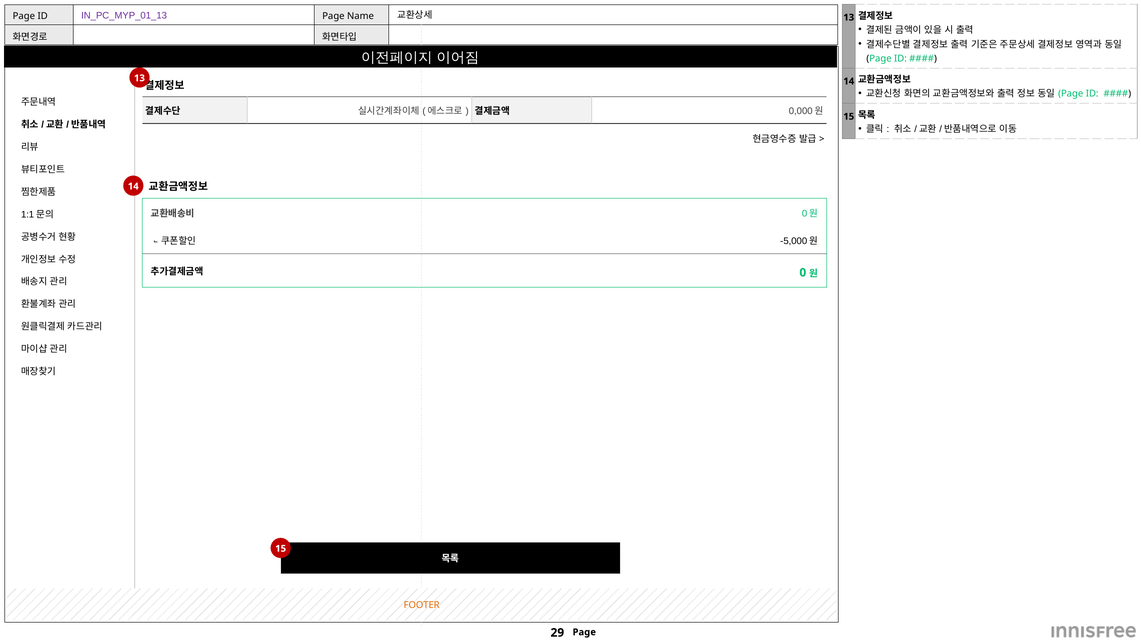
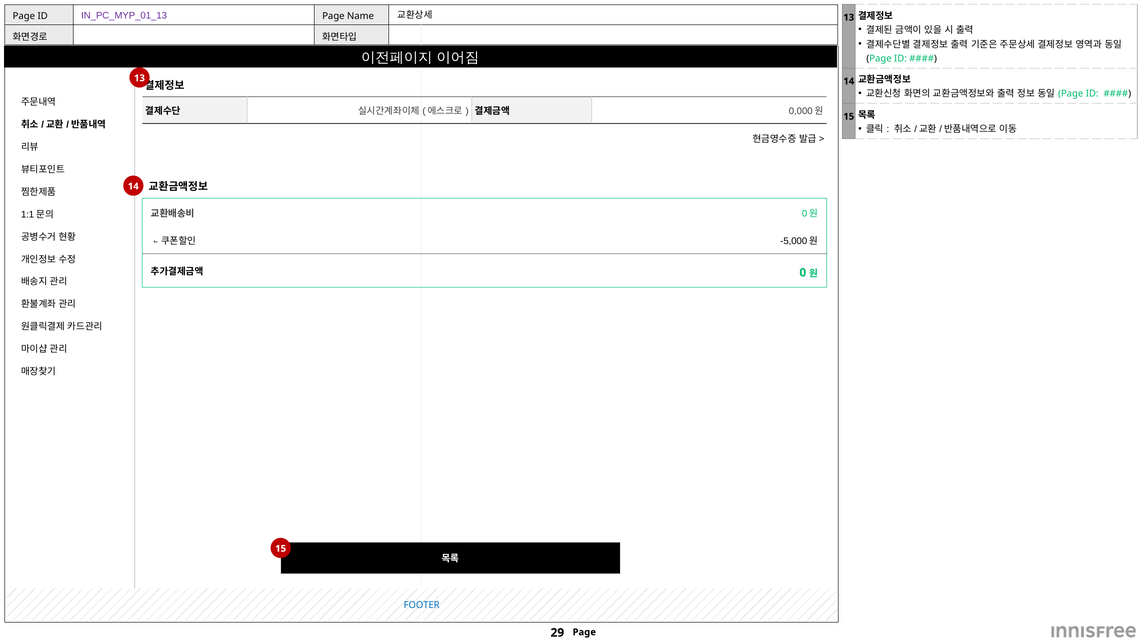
FOOTER colour: orange -> blue
